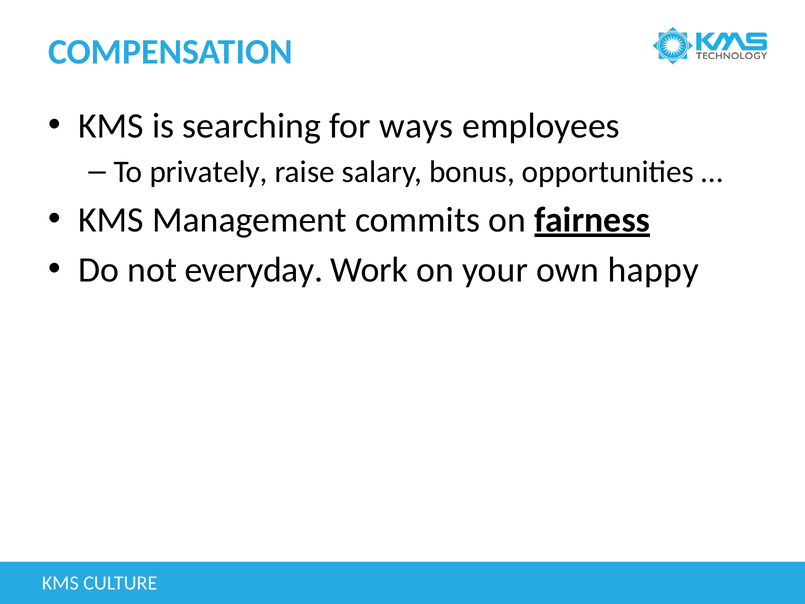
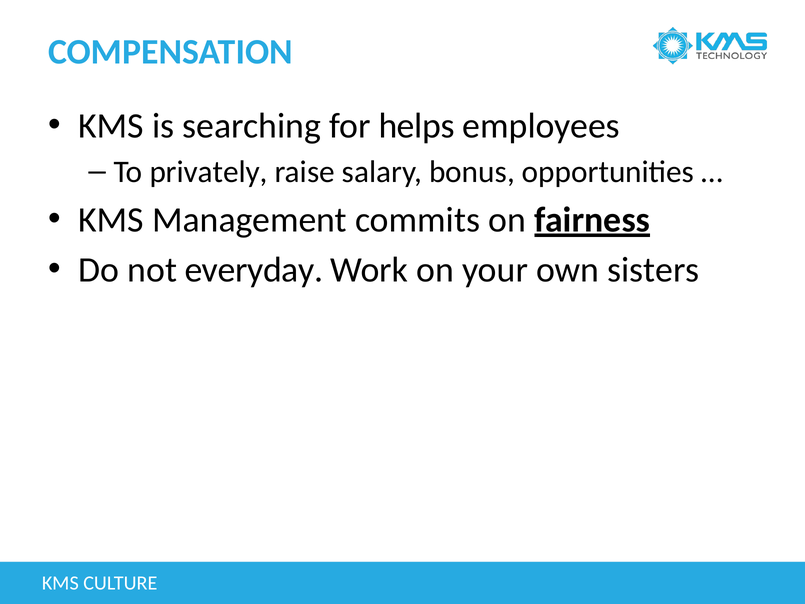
ways: ways -> helps
happy: happy -> sisters
